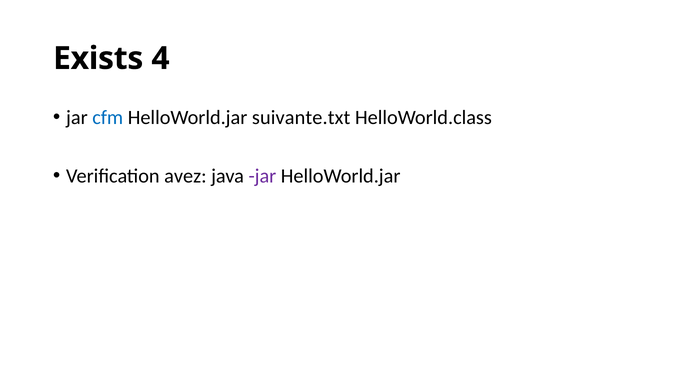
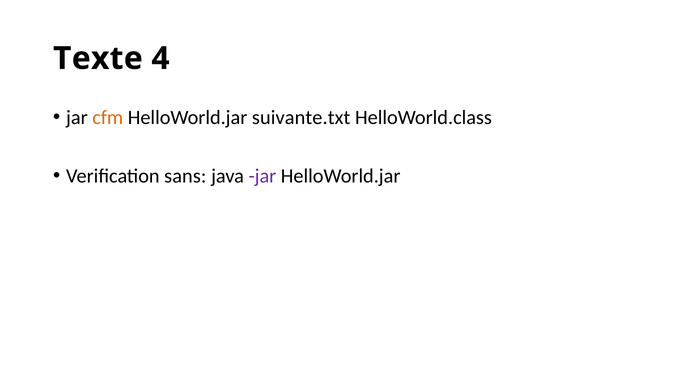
Exists: Exists -> Texte
cfm colour: blue -> orange
avez: avez -> sans
